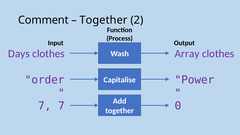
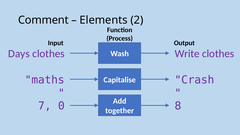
Together at (104, 20): Together -> Elements
Array: Array -> Write
order: order -> maths
Power: Power -> Crash
7 7: 7 -> 0
0: 0 -> 8
